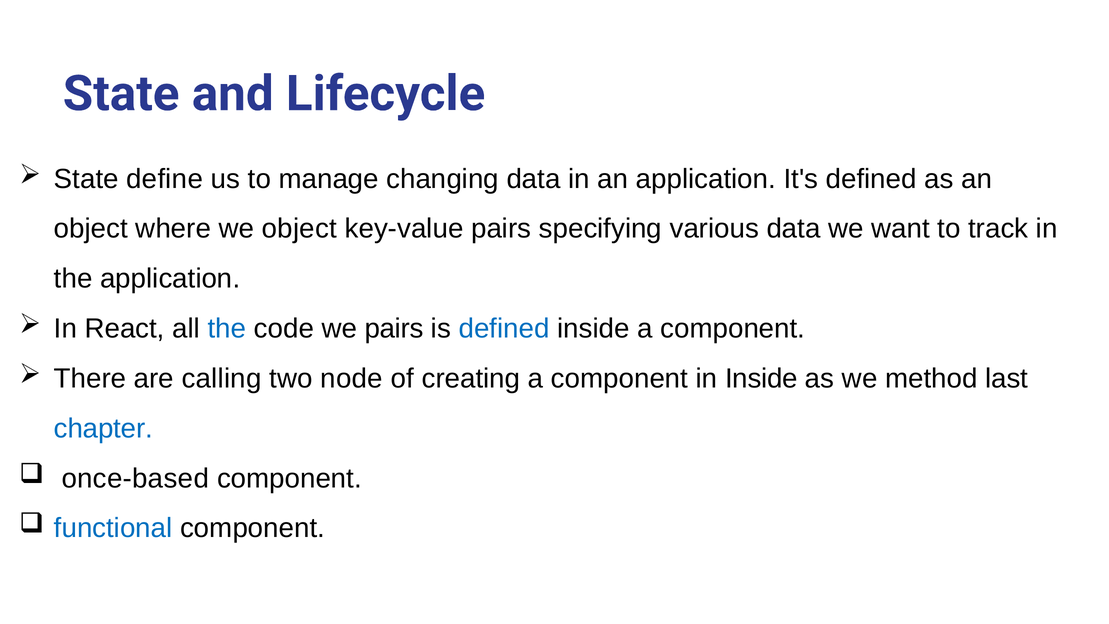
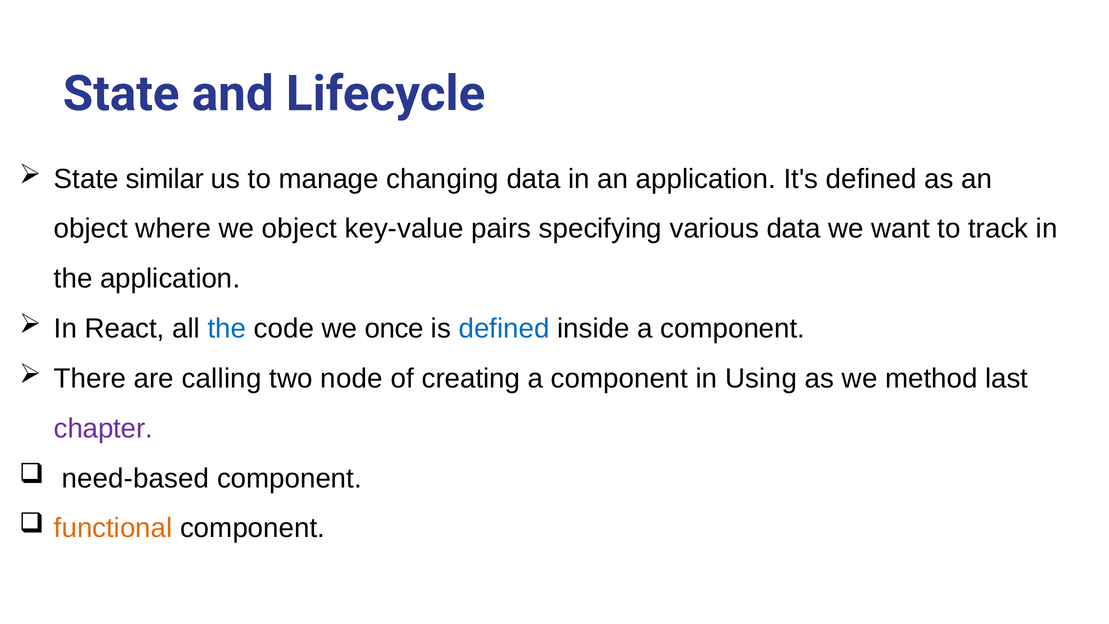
define: define -> similar
we pairs: pairs -> once
in Inside: Inside -> Using
chapter colour: blue -> purple
once-based: once-based -> need-based
functional colour: blue -> orange
